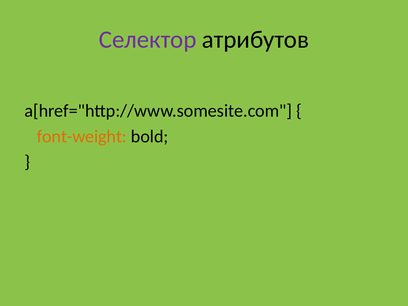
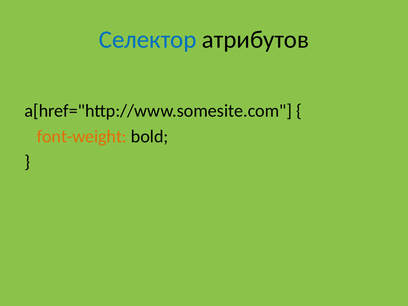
Селектор colour: purple -> blue
